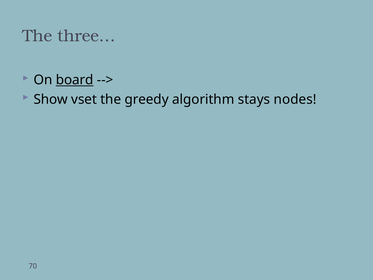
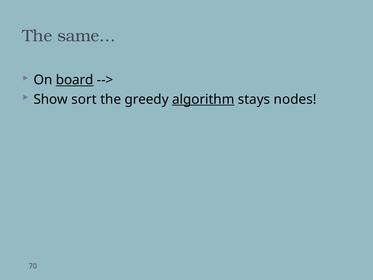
three…: three… -> same…
vset: vset -> sort
algorithm underline: none -> present
